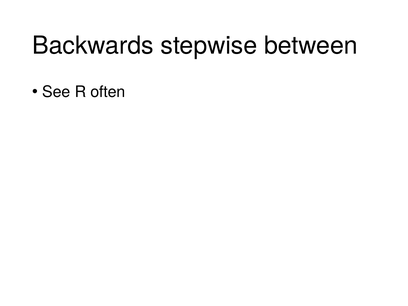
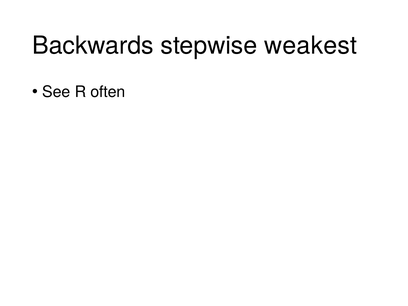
between: between -> weakest
